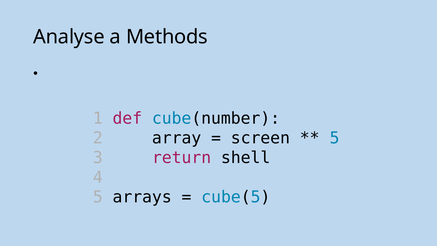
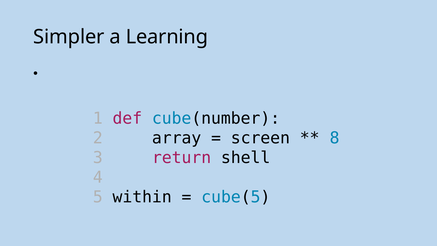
Analyse: Analyse -> Simpler
Methods: Methods -> Learning
5 at (335, 138): 5 -> 8
arrays: arrays -> within
